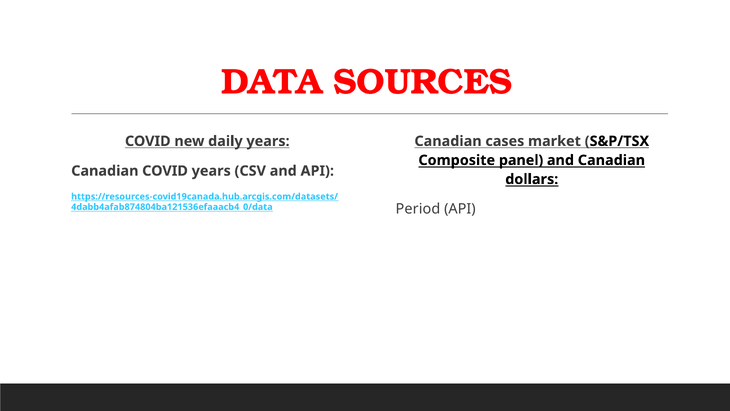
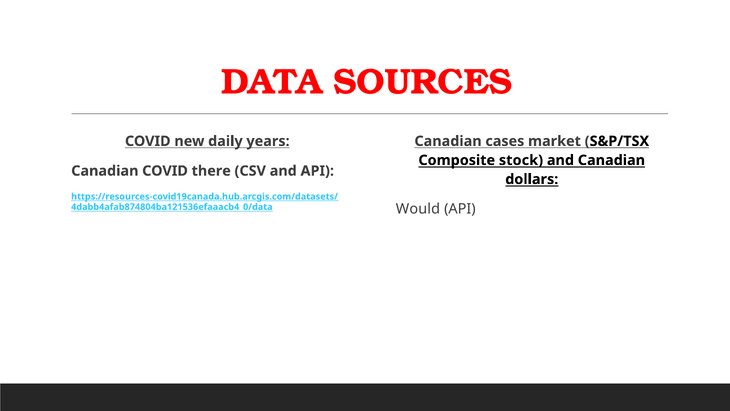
panel: panel -> stock
COVID years: years -> there
Period: Period -> Would
